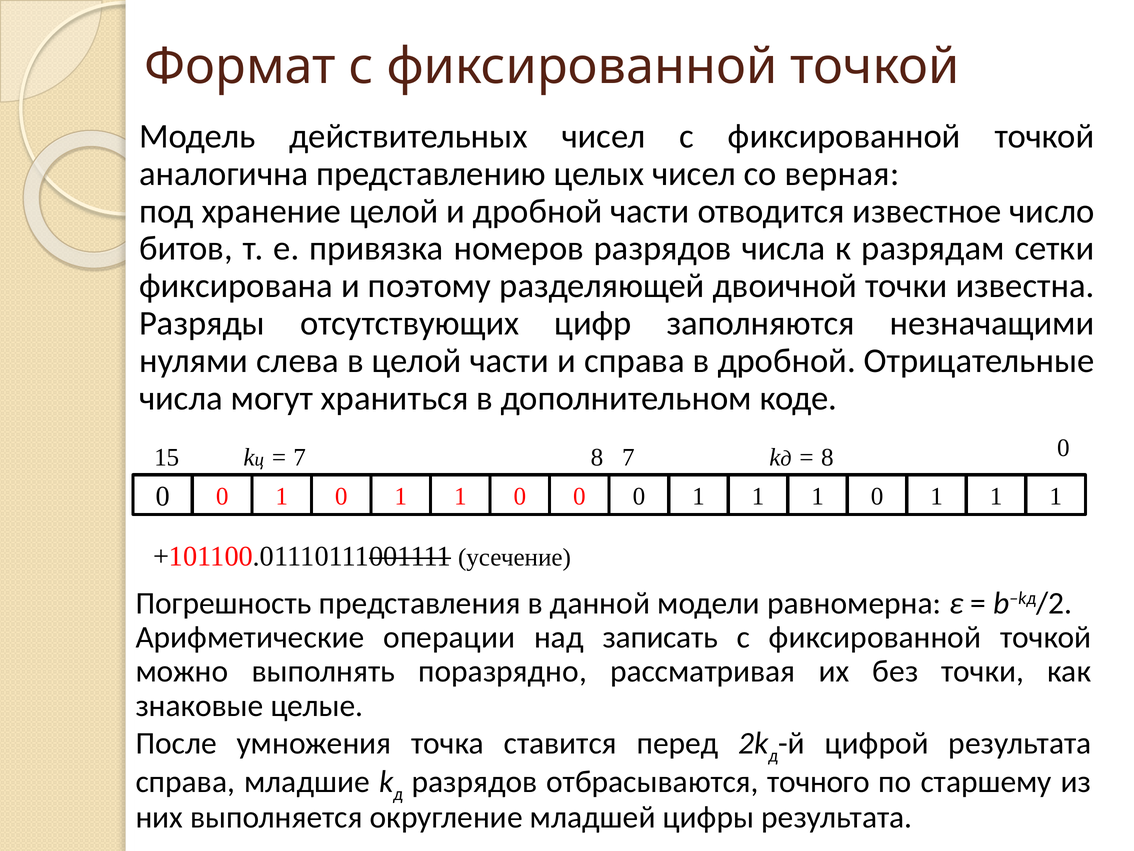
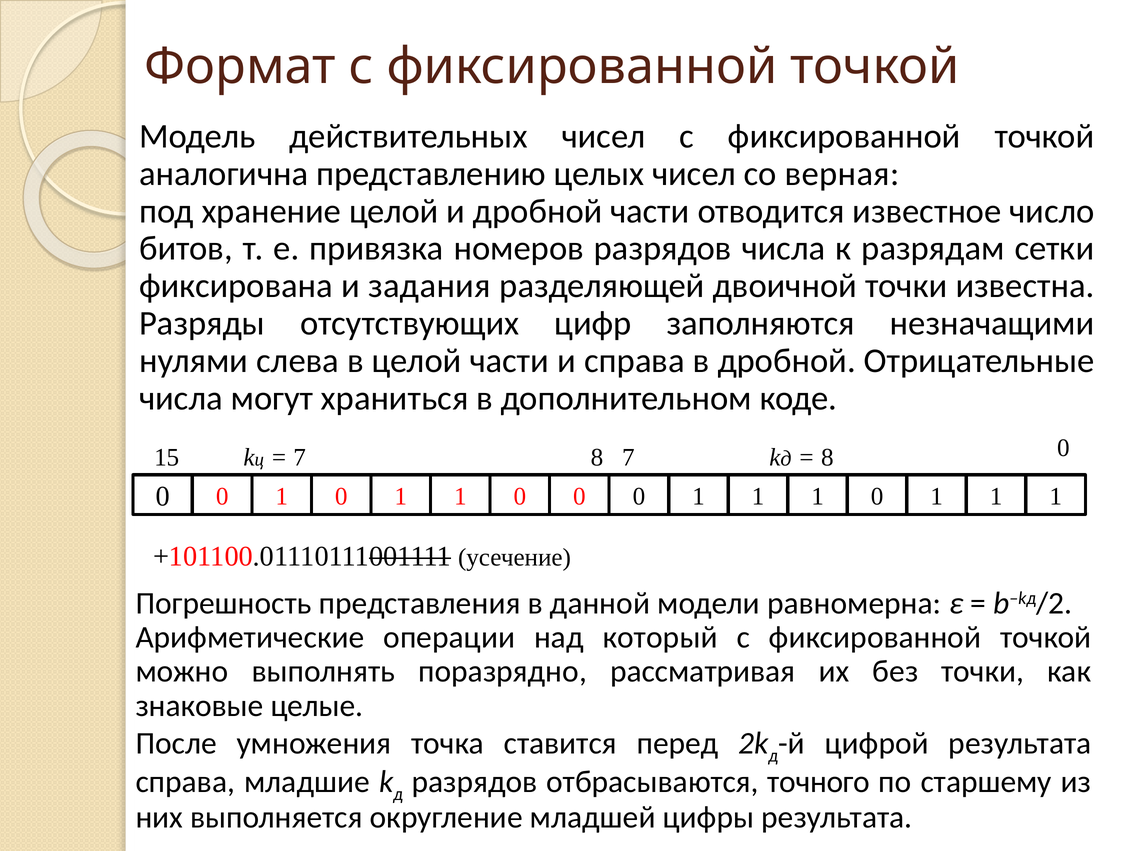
поэтому: поэтому -> задания
записать: записать -> который
